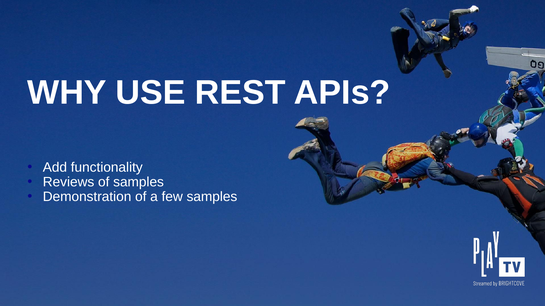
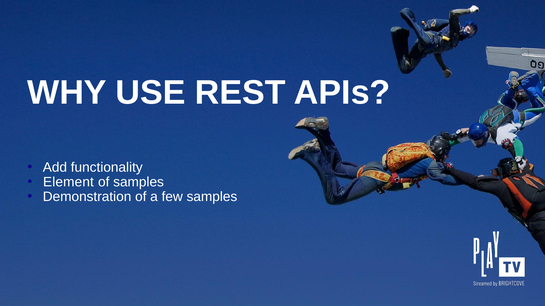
Reviews: Reviews -> Element
